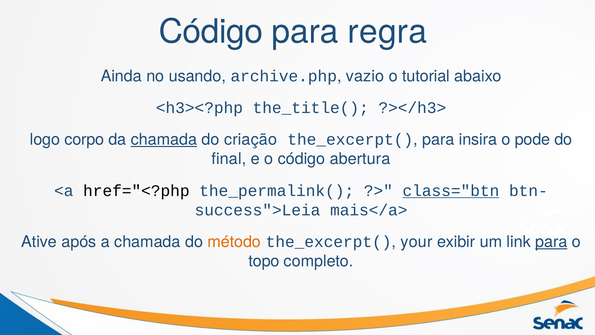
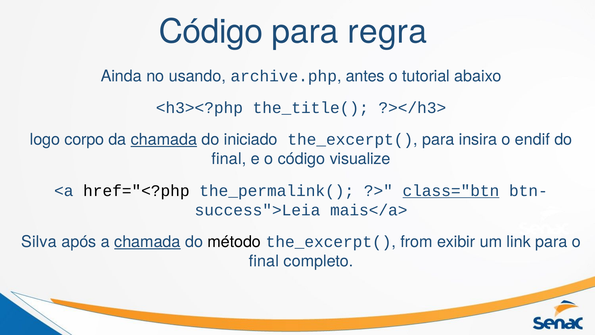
vazio: vazio -> antes
criação: criação -> iniciado
pode: pode -> endif
abertura: abertura -> visualize
Ative: Ative -> Silva
chamada at (147, 242) underline: none -> present
método colour: orange -> black
your: your -> from
para at (551, 242) underline: present -> none
topo at (264, 261): topo -> final
